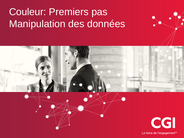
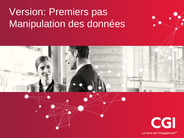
Couleur: Couleur -> Version
